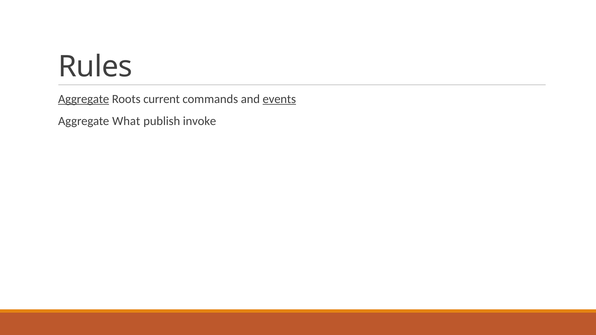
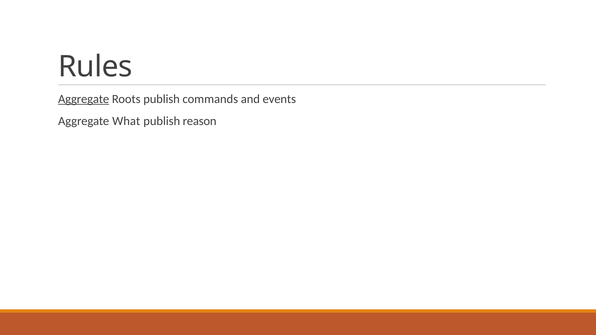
Roots current: current -> publish
events underline: present -> none
invoke: invoke -> reason
